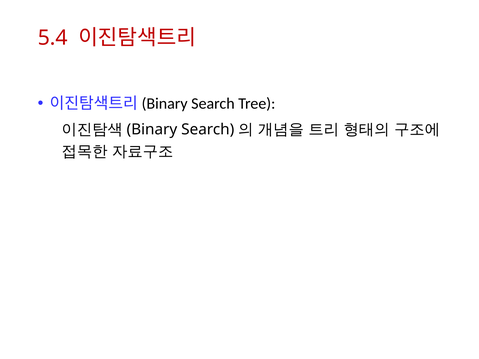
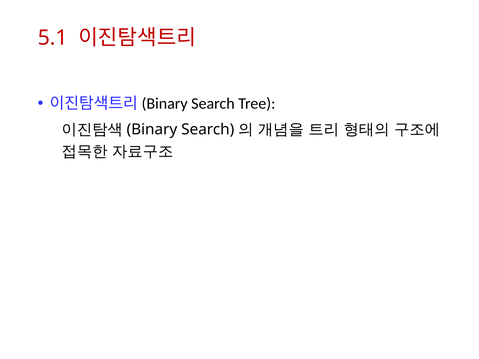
5.4: 5.4 -> 5.1
